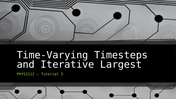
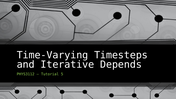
Largest: Largest -> Depends
